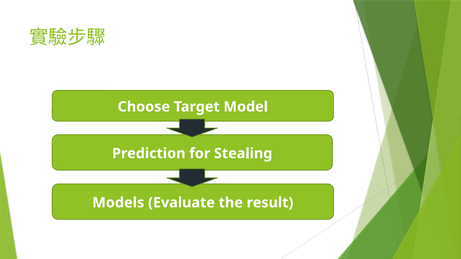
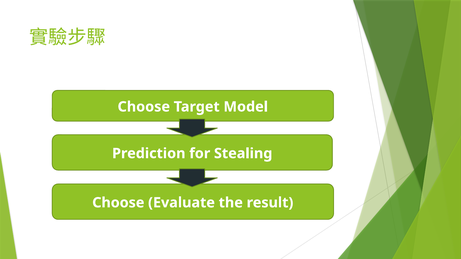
Models at (118, 203): Models -> Choose
